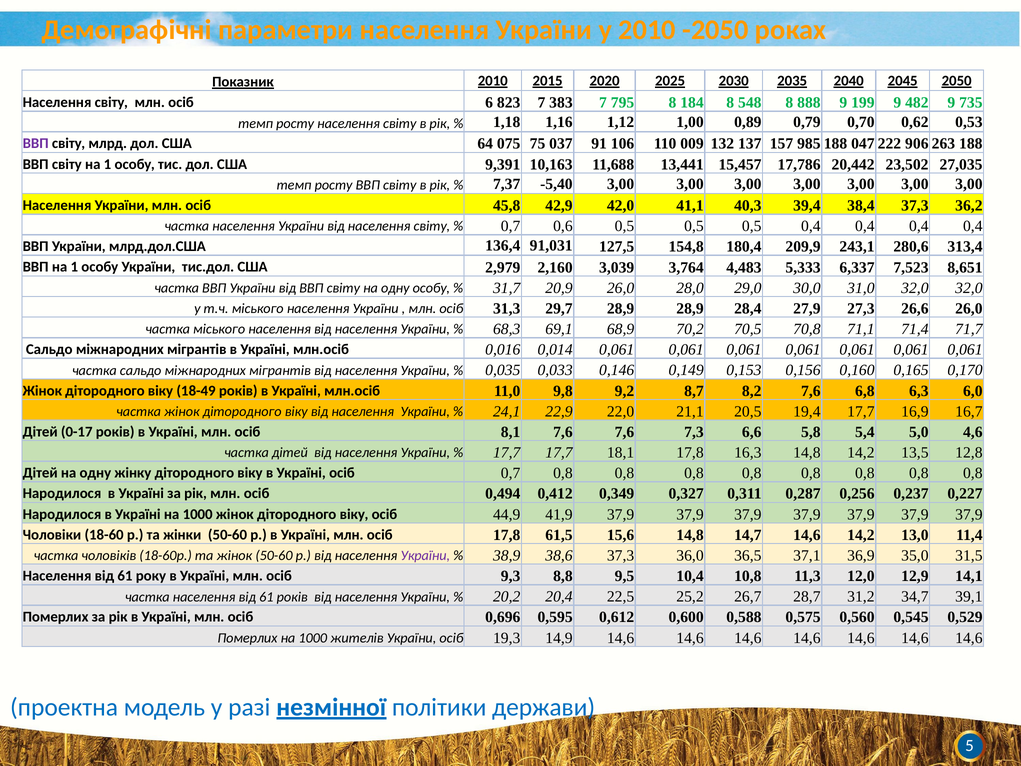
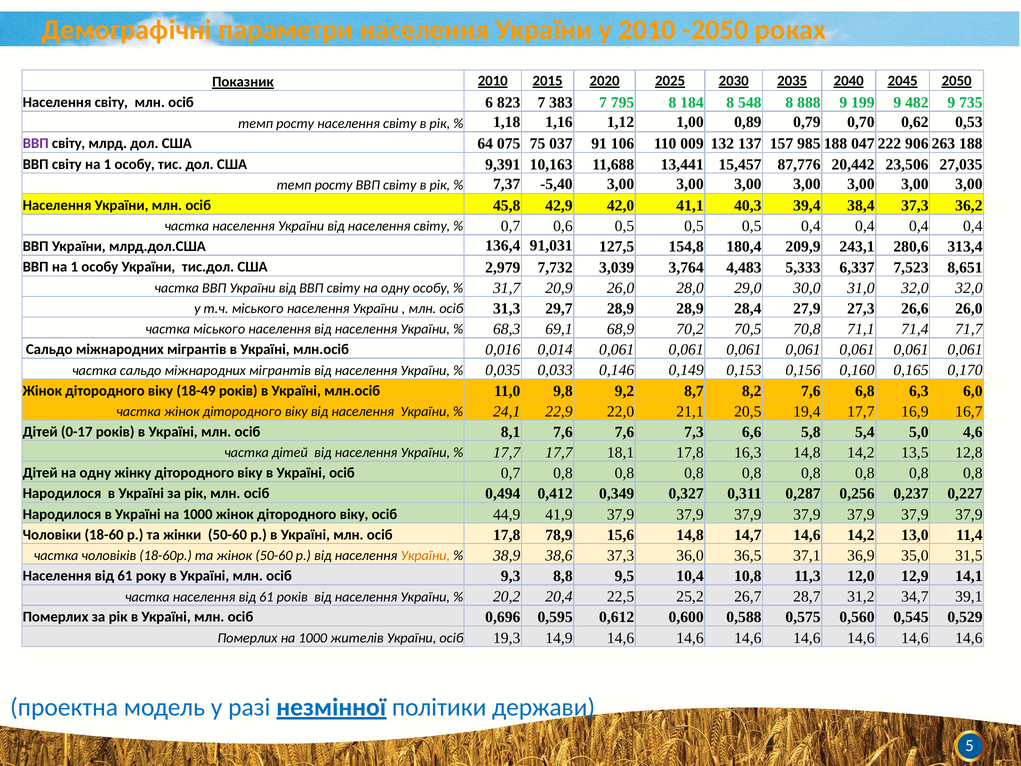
17,786: 17,786 -> 87,776
23,502: 23,502 -> 23,506
2,160: 2,160 -> 7,732
61,5: 61,5 -> 78,9
України at (425, 556) colour: purple -> orange
